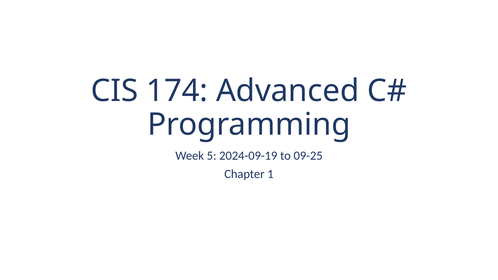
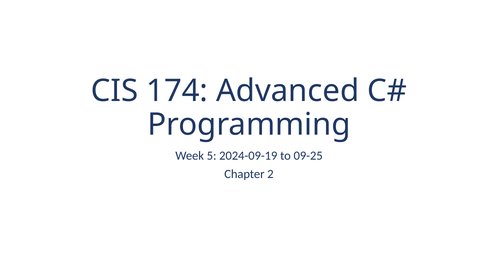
1: 1 -> 2
